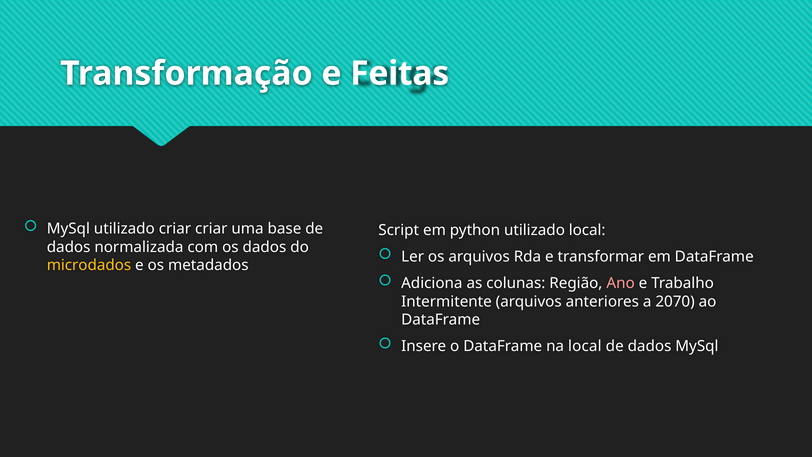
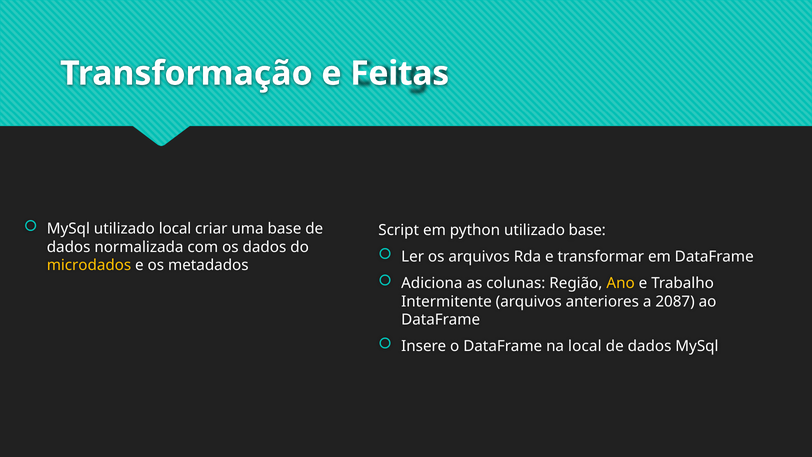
utilizado criar: criar -> local
utilizado local: local -> base
Ano colour: pink -> yellow
2070: 2070 -> 2087
